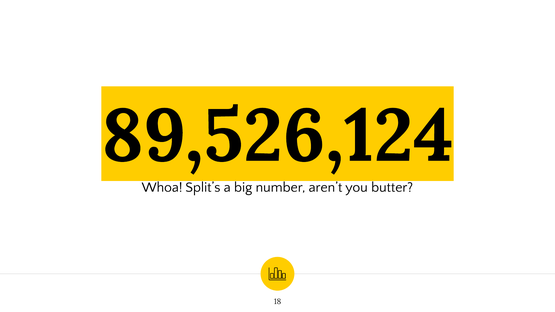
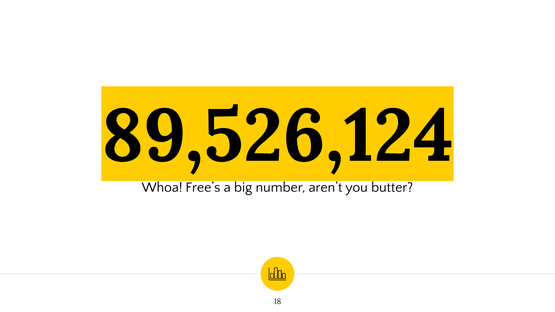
Split’s: Split’s -> Free’s
